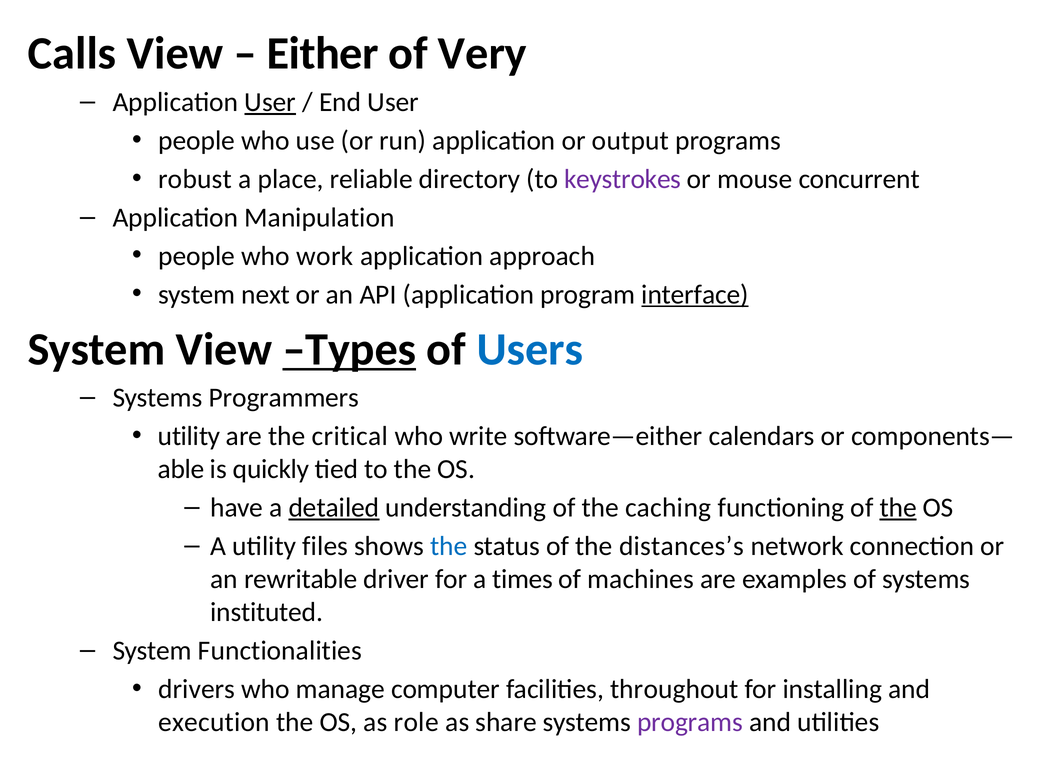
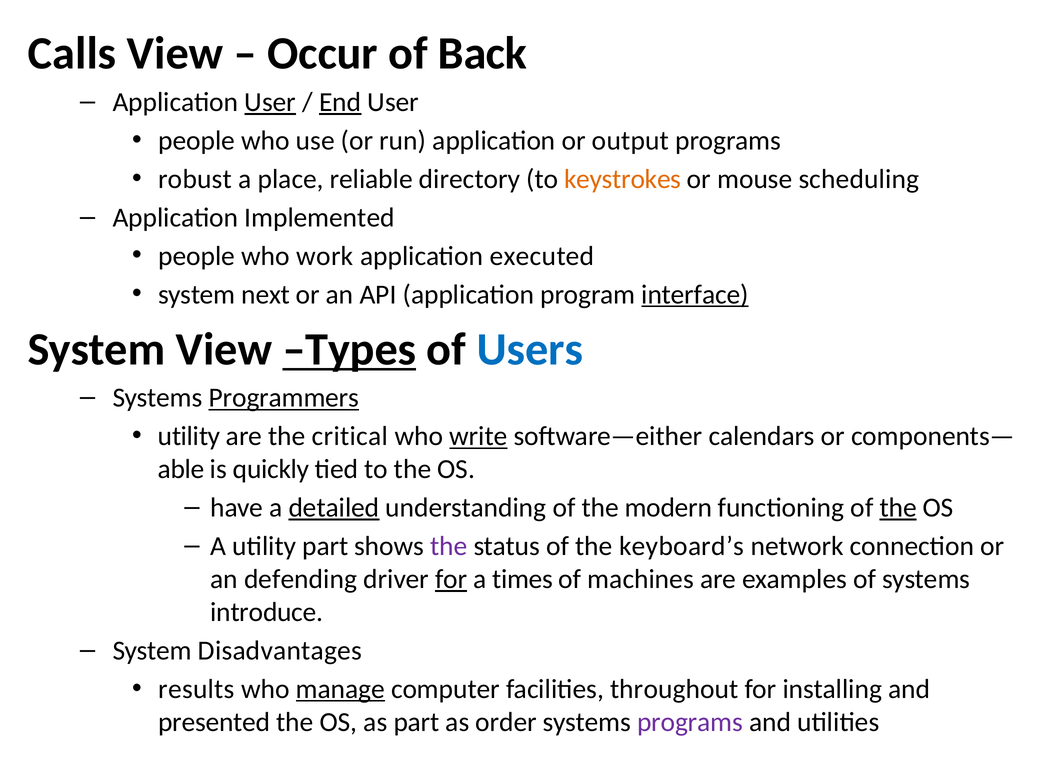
Either: Either -> Occur
Very: Very -> Back
End underline: none -> present
keystrokes colour: purple -> orange
concurrent: concurrent -> scheduling
Manipulation: Manipulation -> Implemented
approach: approach -> executed
Programmers underline: none -> present
write underline: none -> present
caching: caching -> modern
utility files: files -> part
the at (449, 546) colour: blue -> purple
distances’s: distances’s -> keyboard’s
rewritable: rewritable -> defending
for at (451, 579) underline: none -> present
instituted: instituted -> introduce
Functionalities: Functionalities -> Disadvantages
drivers: drivers -> results
manage underline: none -> present
execution: execution -> presented
as role: role -> part
share: share -> order
